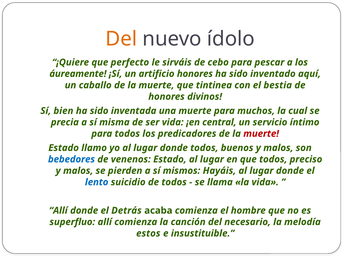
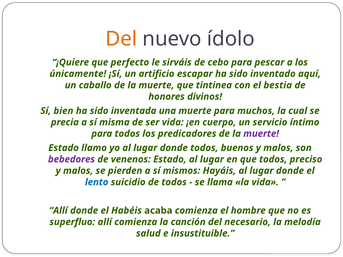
áureamente: áureamente -> únicamente
artificio honores: honores -> escapar
central: central -> cuerpo
muerte at (261, 134) colour: red -> purple
bebedores colour: blue -> purple
Detrás: Detrás -> Habéis
estos: estos -> salud
